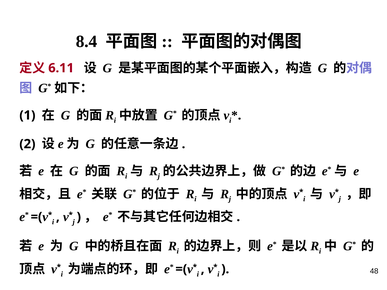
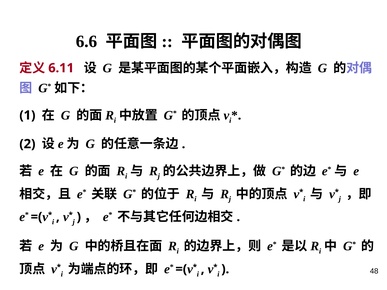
8.4: 8.4 -> 6.6
